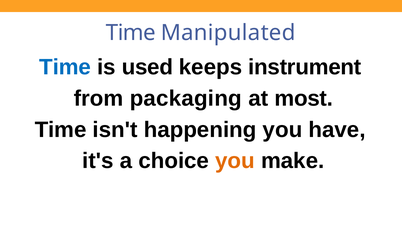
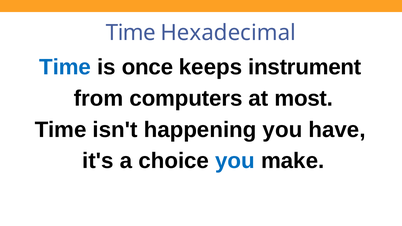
Manipulated: Manipulated -> Hexadecimal
used: used -> once
packaging: packaging -> computers
you at (235, 161) colour: orange -> blue
